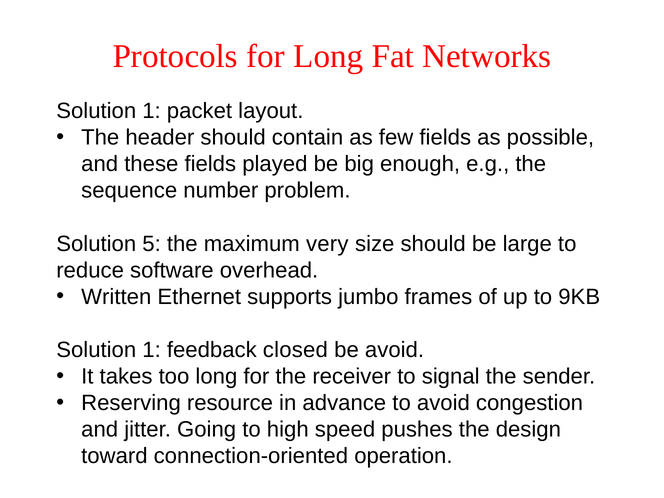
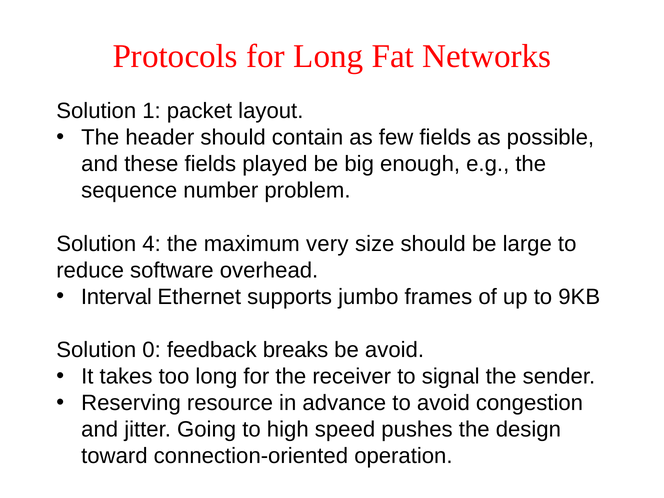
5: 5 -> 4
Written: Written -> Interval
1 at (152, 350): 1 -> 0
closed: closed -> breaks
